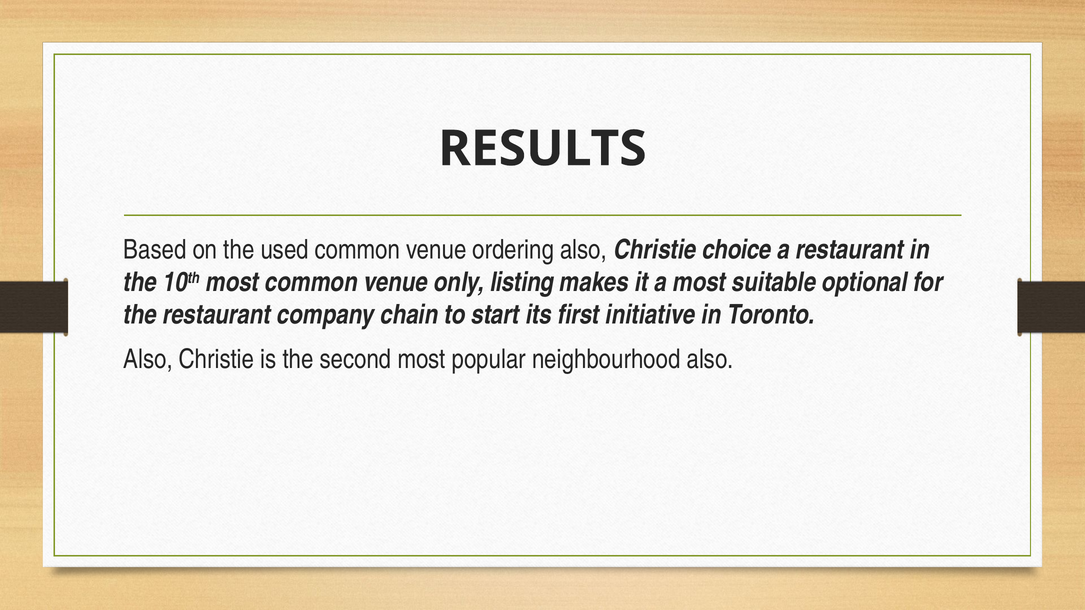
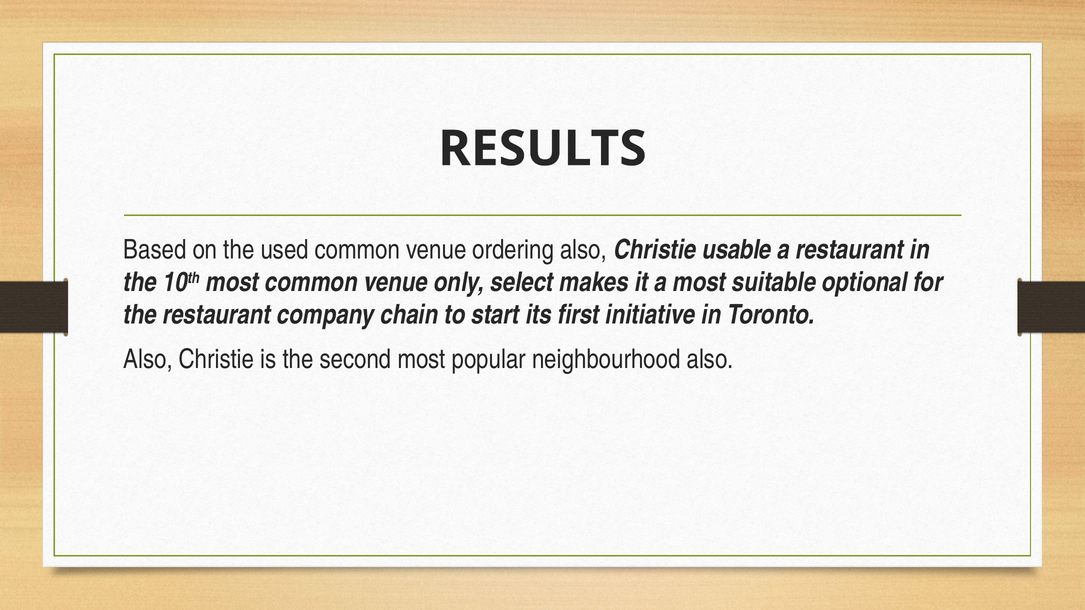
choice: choice -> usable
listing: listing -> select
